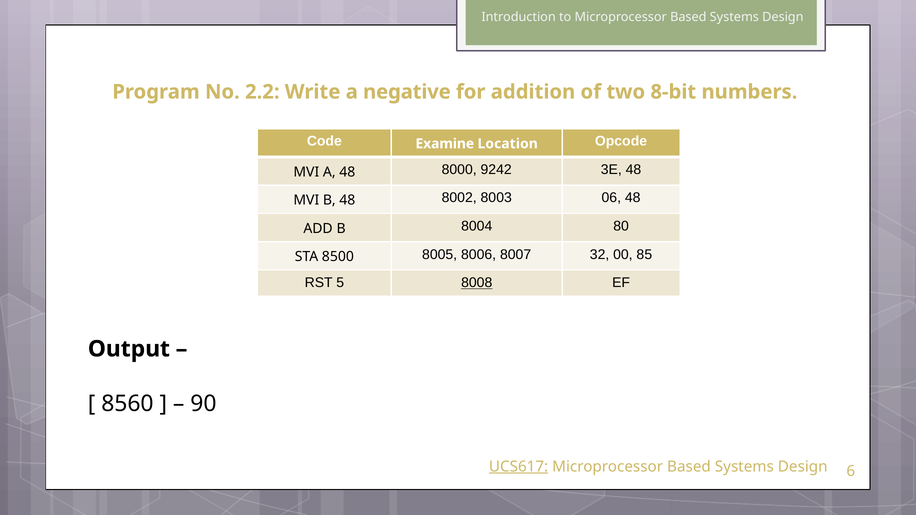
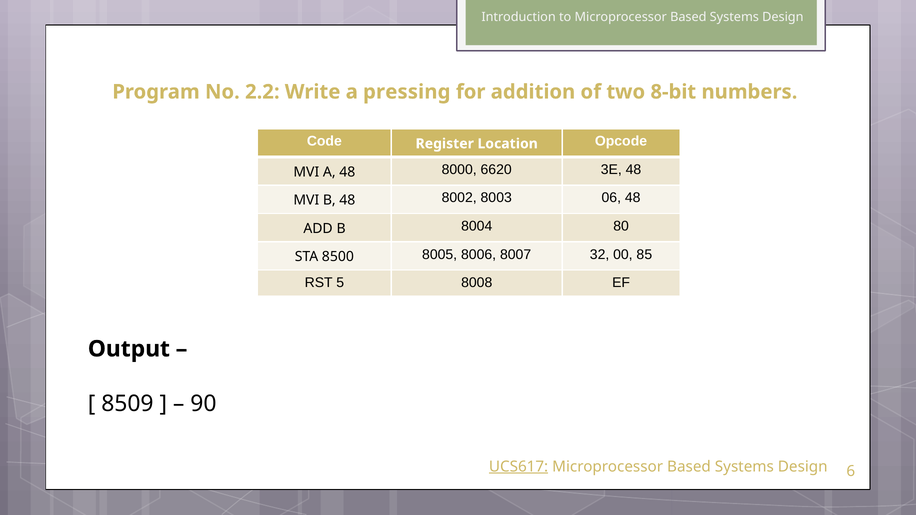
negative: negative -> pressing
Examine: Examine -> Register
9242: 9242 -> 6620
8008 underline: present -> none
8560: 8560 -> 8509
